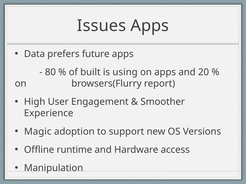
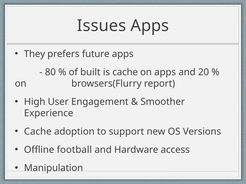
Data: Data -> They
is using: using -> cache
Magic at (38, 132): Magic -> Cache
runtime: runtime -> football
